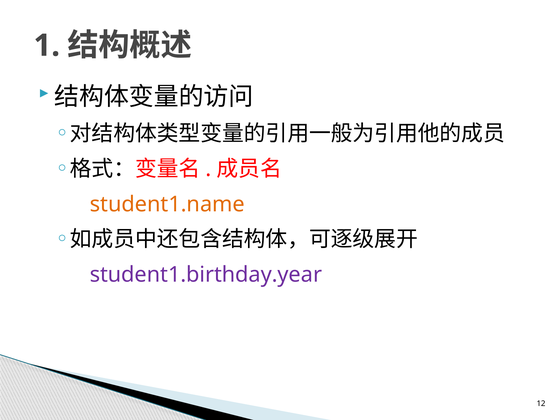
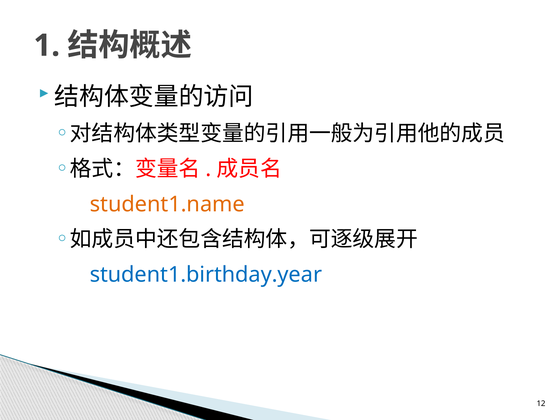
student1.birthday.year colour: purple -> blue
